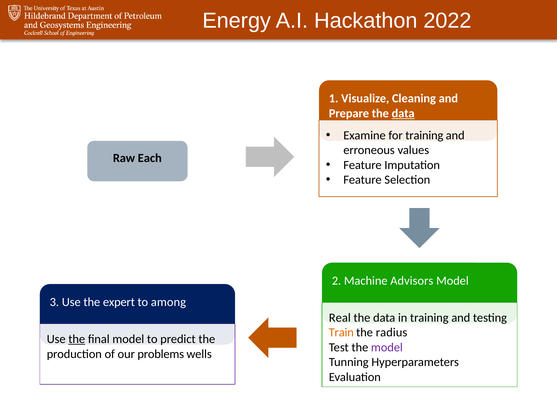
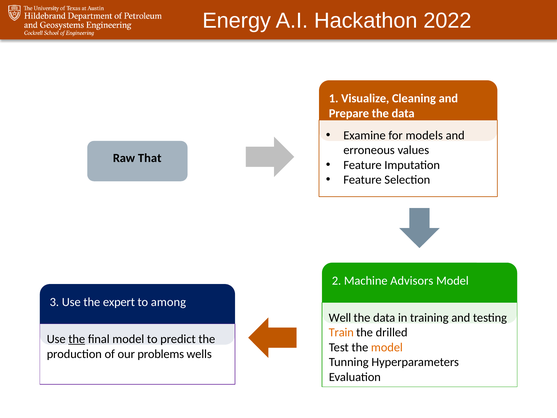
data at (403, 113) underline: present -> none
for training: training -> models
Each: Each -> That
Real: Real -> Well
radius: radius -> drilled
model at (387, 347) colour: purple -> orange
